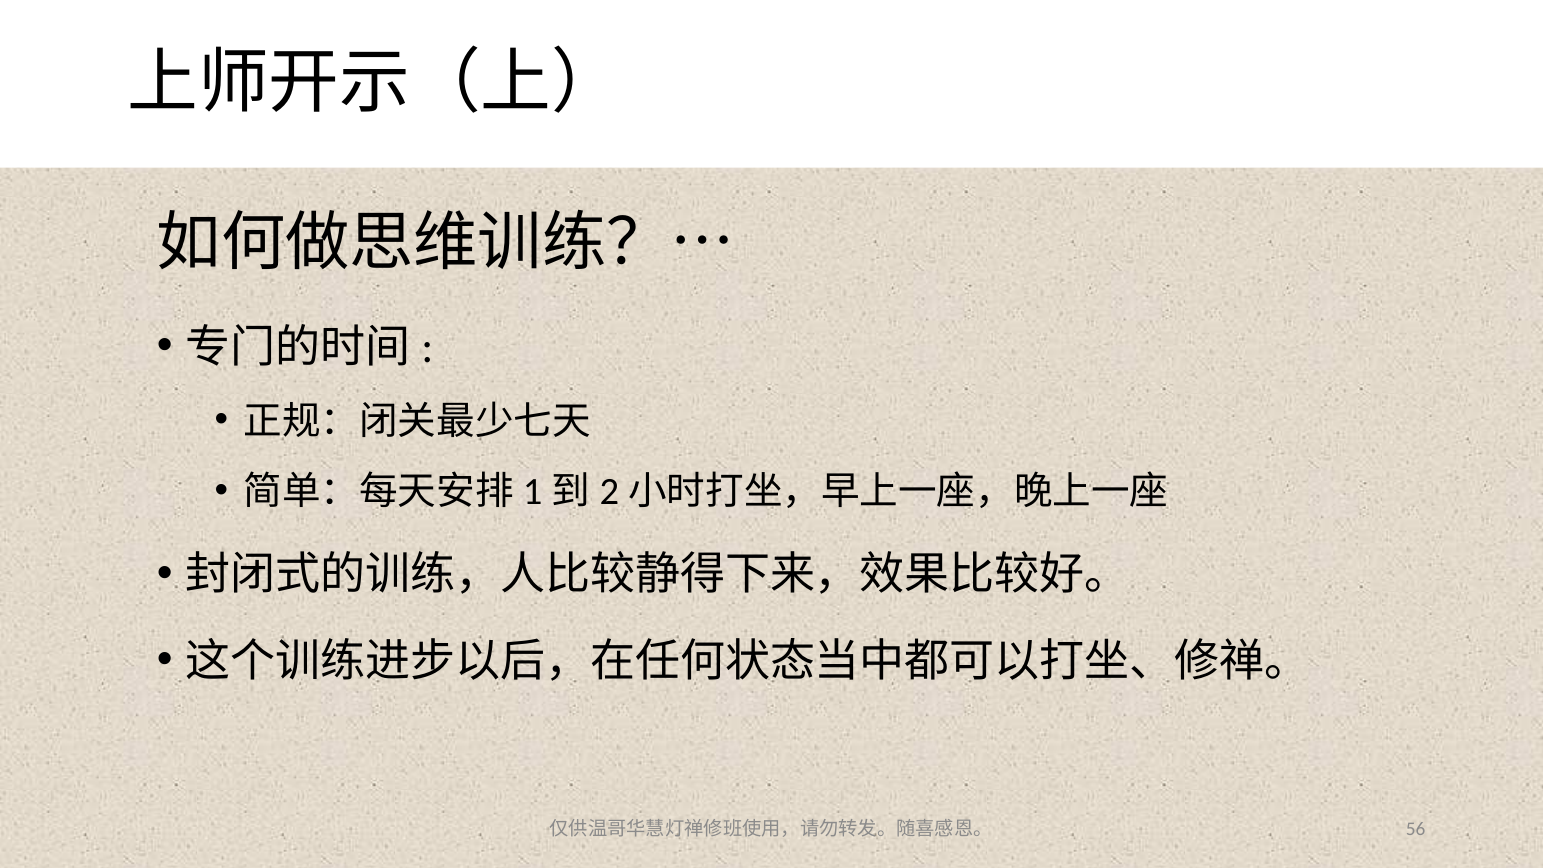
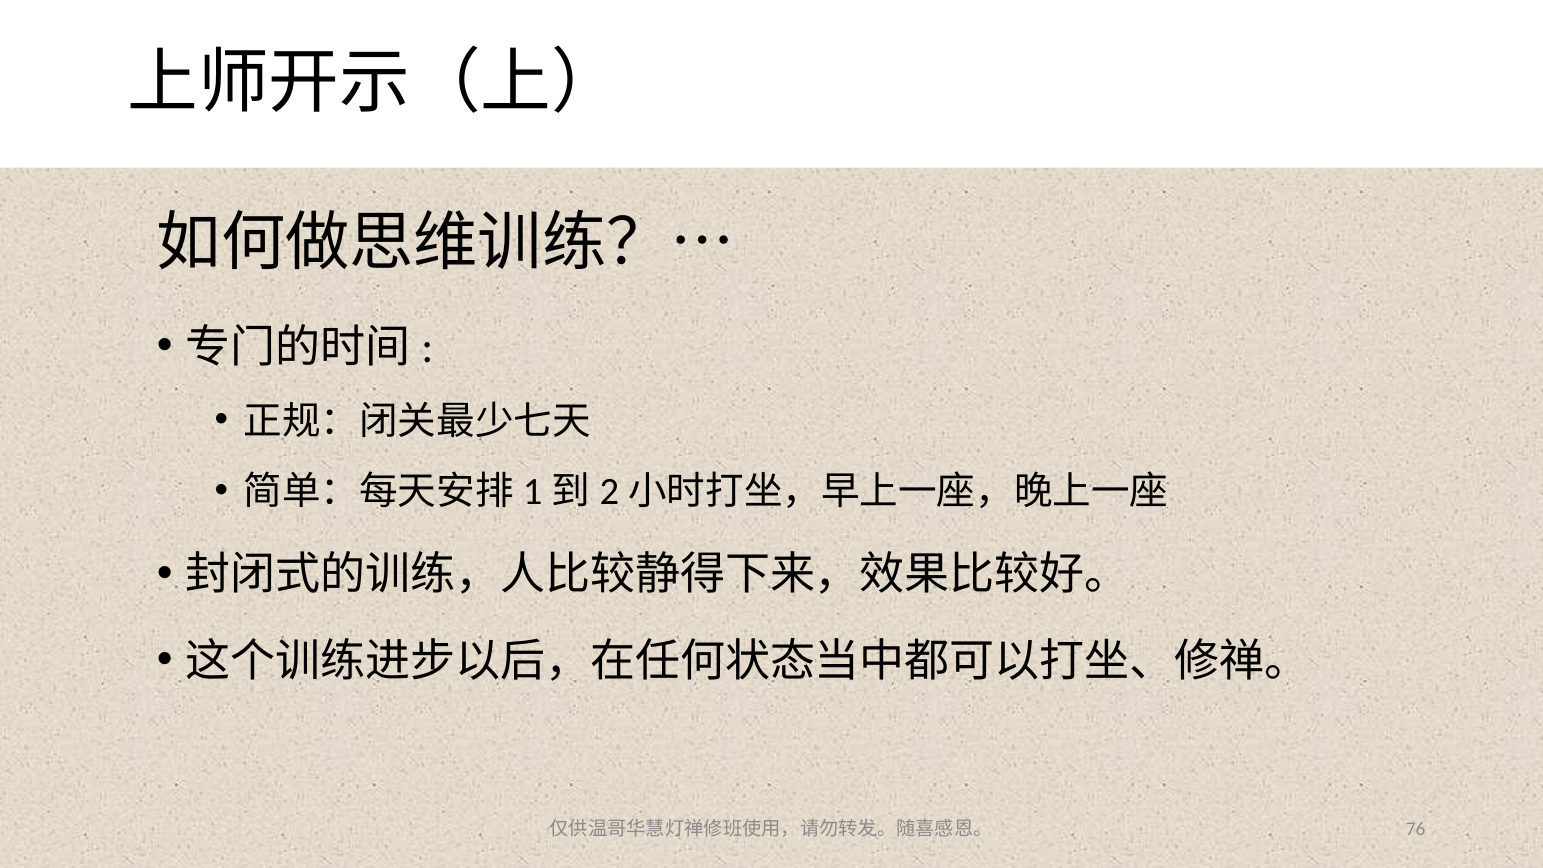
56: 56 -> 76
